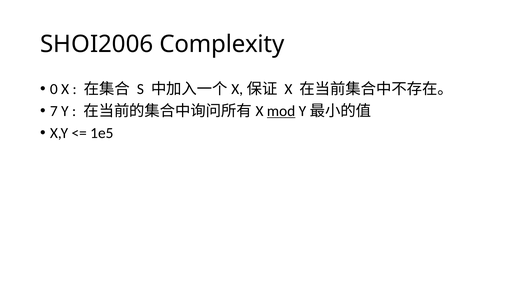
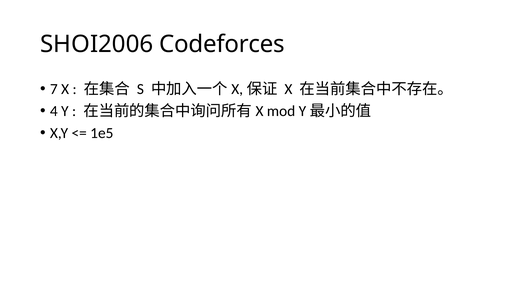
Complexity: Complexity -> Codeforces
0: 0 -> 7
7: 7 -> 4
mod underline: present -> none
